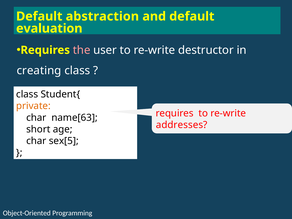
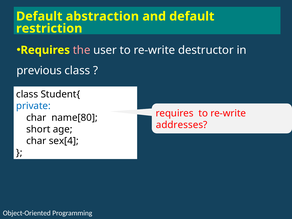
evaluation: evaluation -> restriction
creating: creating -> previous
private colour: orange -> blue
name[63: name[63 -> name[80
sex[5: sex[5 -> sex[4
